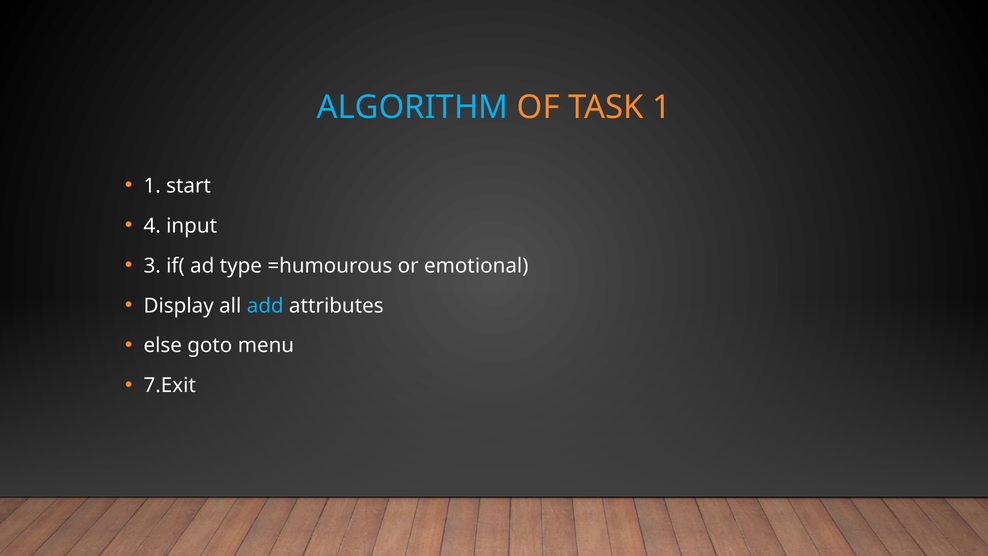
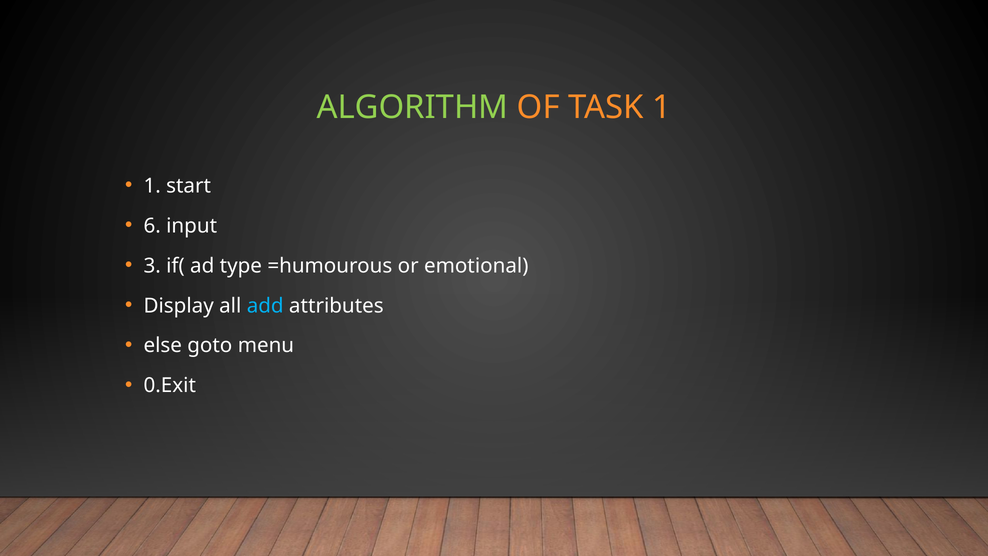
ALGORITHM colour: light blue -> light green
4: 4 -> 6
7.Exit: 7.Exit -> 0.Exit
